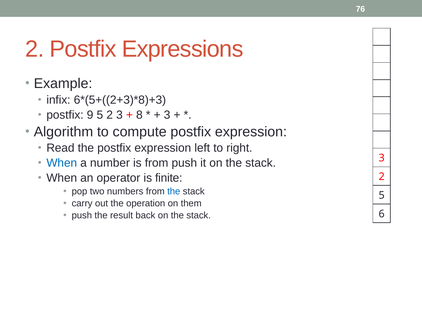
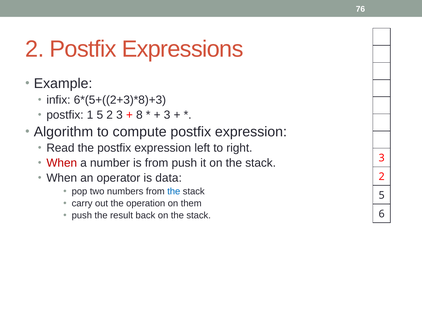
9: 9 -> 1
When at (62, 163) colour: blue -> red
finite: finite -> data
